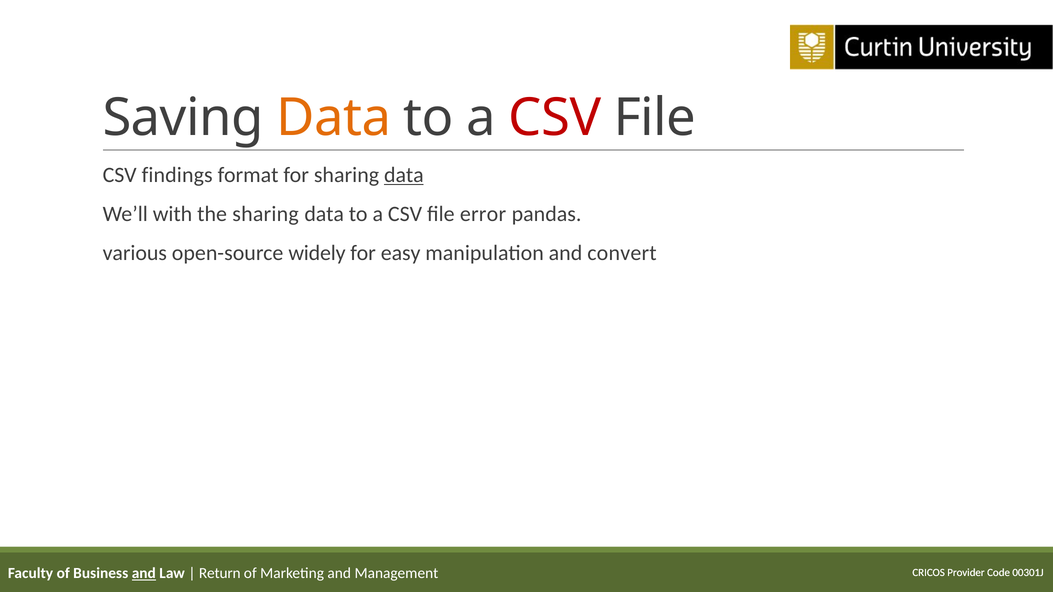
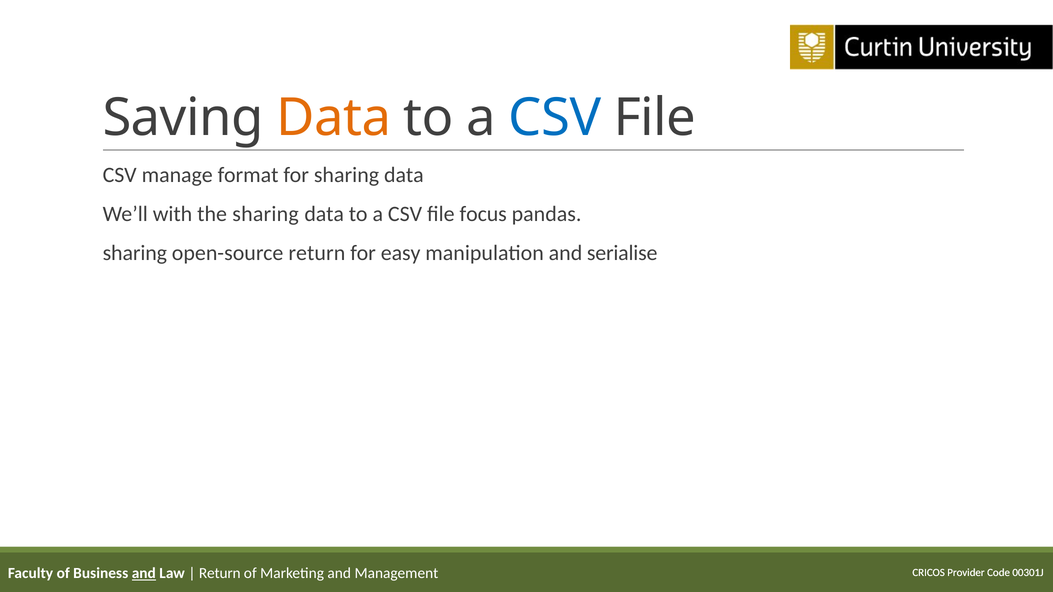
CSV at (555, 118) colour: red -> blue
findings: findings -> manage
data at (404, 175) underline: present -> none
error: error -> focus
various at (135, 253): various -> sharing
open-source widely: widely -> return
convert: convert -> serialise
